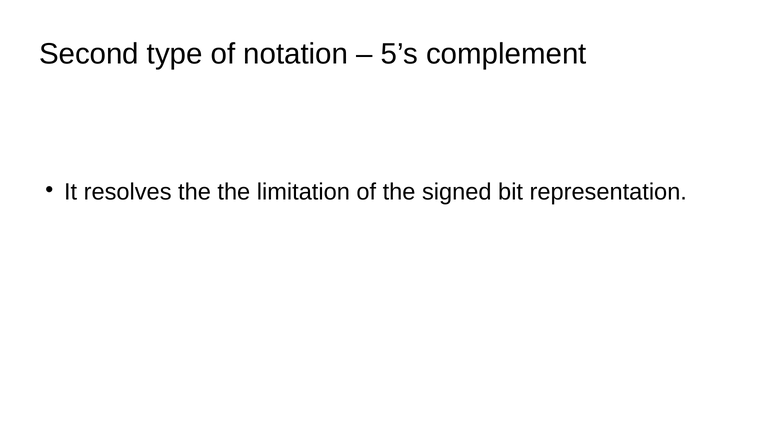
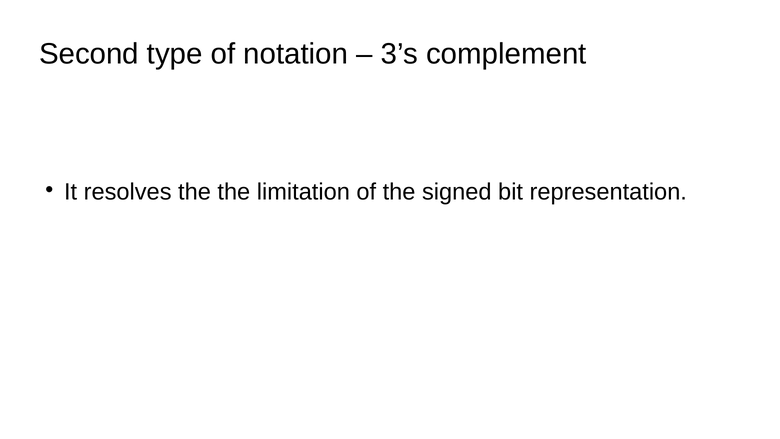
5’s: 5’s -> 3’s
